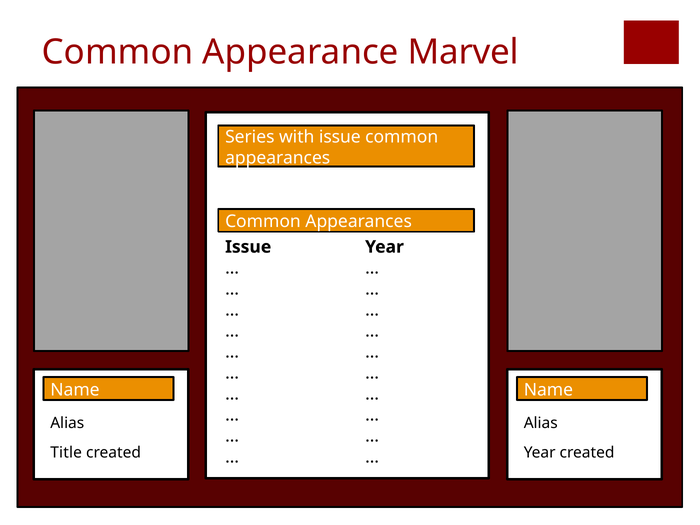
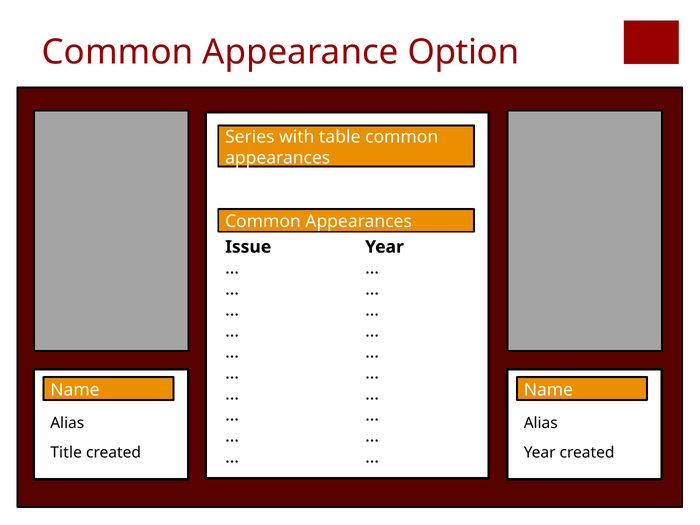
Marvel: Marvel -> Option
with issue: issue -> table
